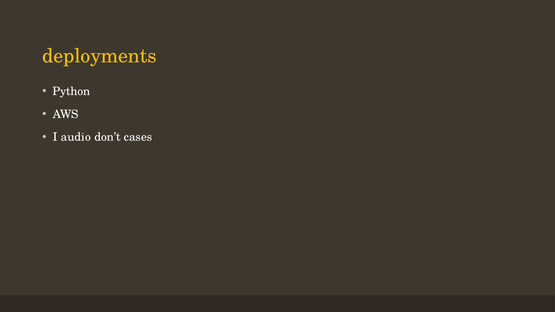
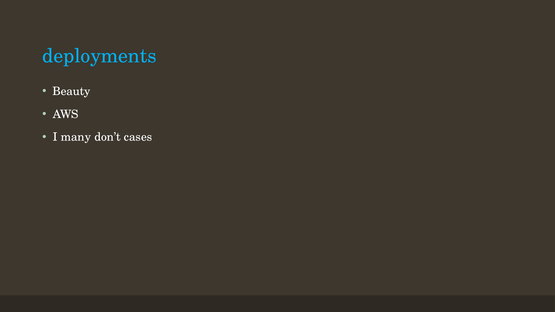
deployments colour: yellow -> light blue
Python: Python -> Beauty
audio: audio -> many
